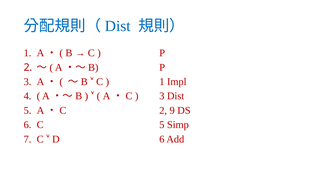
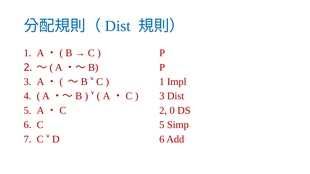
9: 9 -> 0
